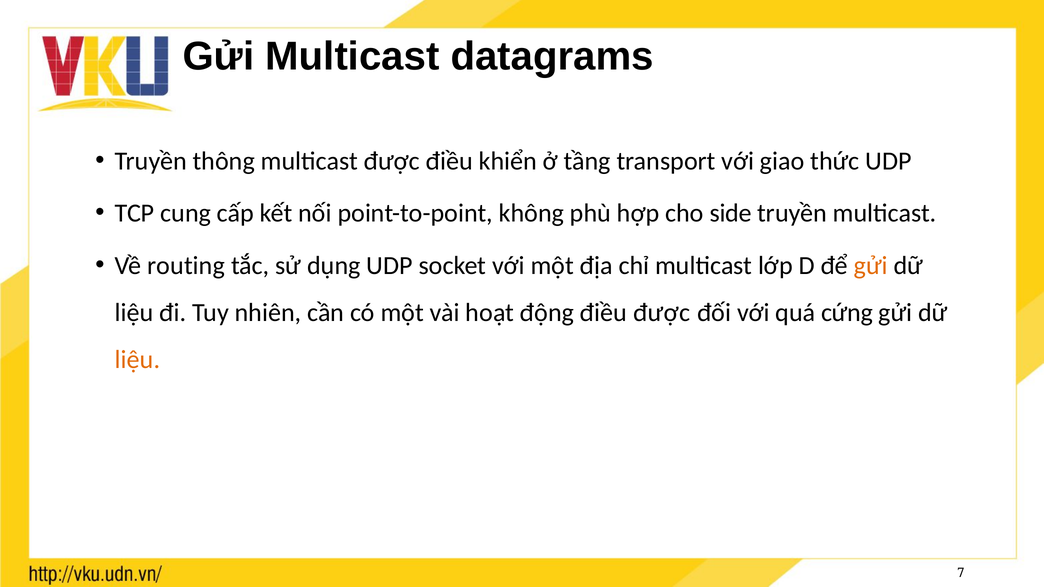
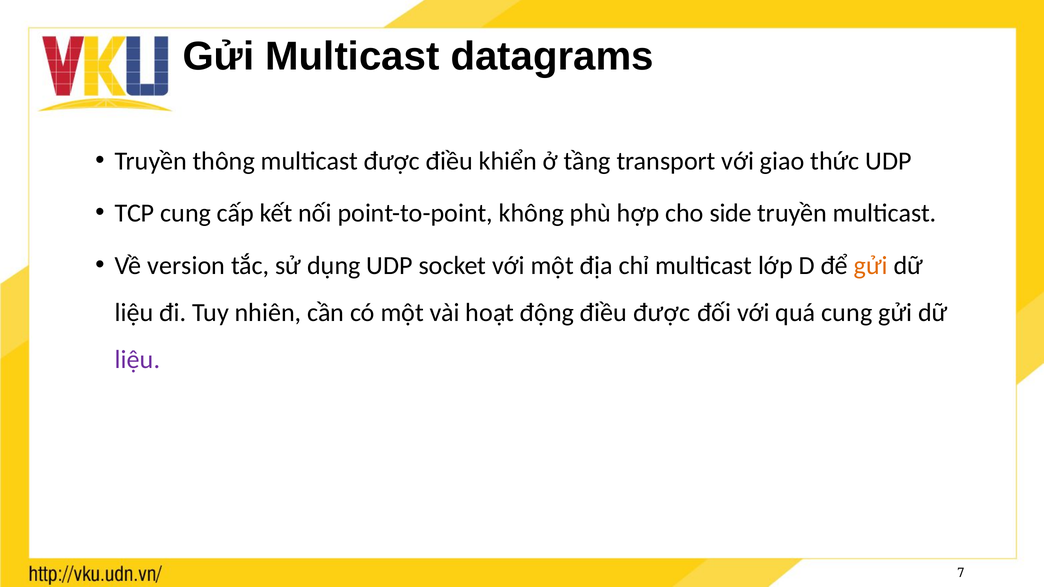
routing: routing -> version
quá cứng: cứng -> cung
liệu at (137, 360) colour: orange -> purple
